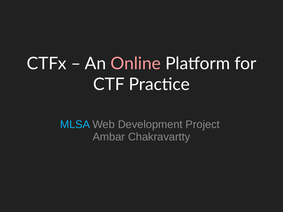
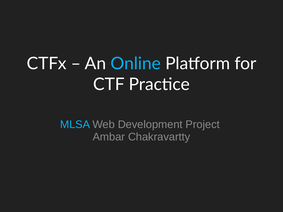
Online colour: pink -> light blue
